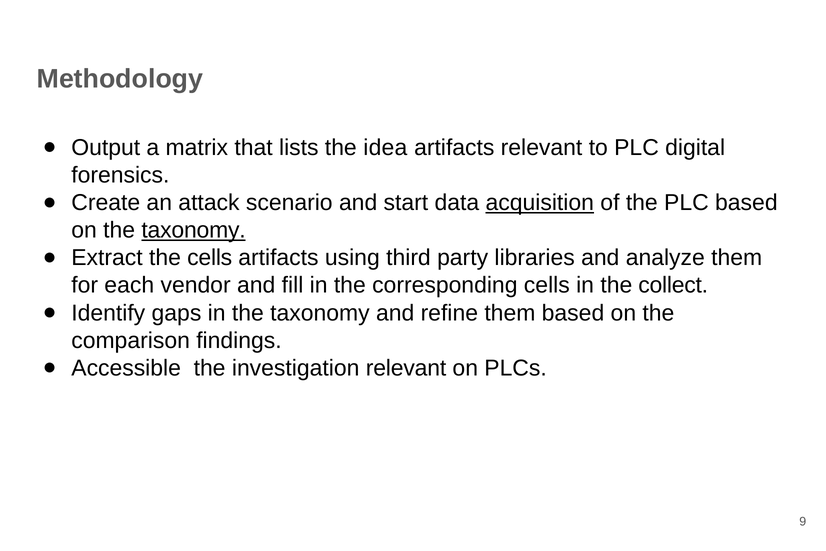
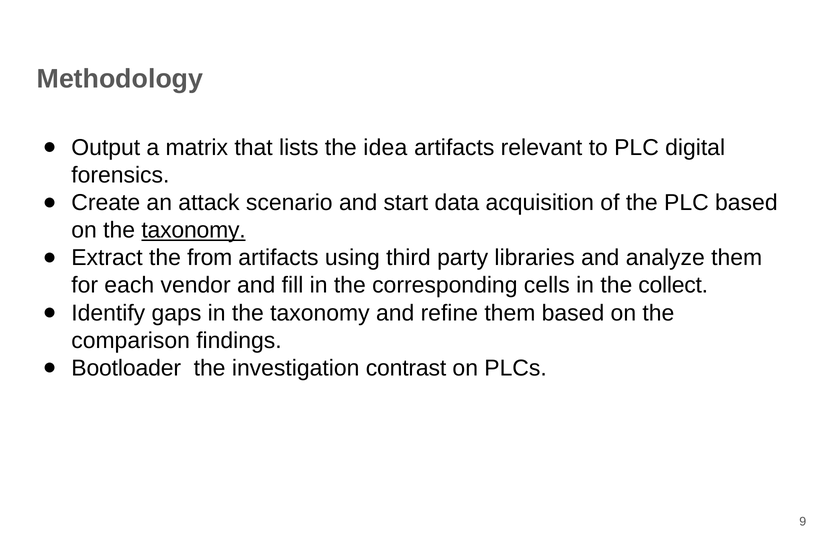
acquisition underline: present -> none
the cells: cells -> from
Accessible: Accessible -> Bootloader
investigation relevant: relevant -> contrast
